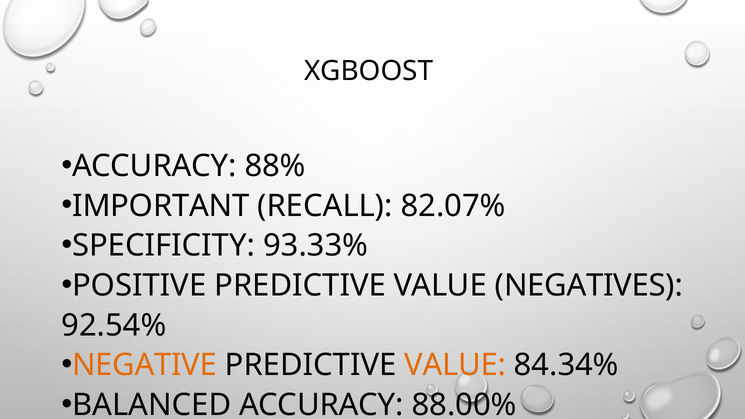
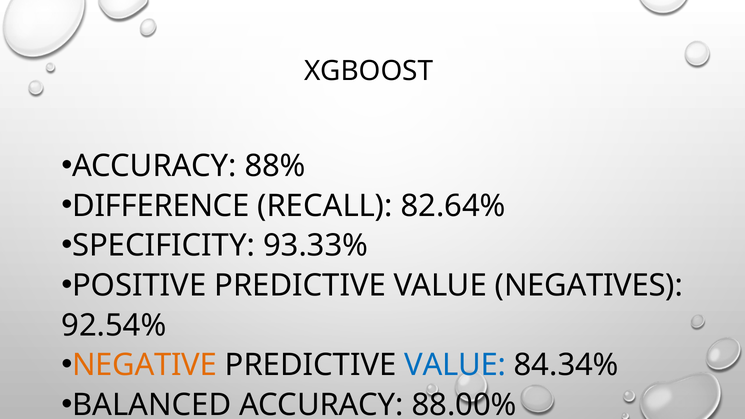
IMPORTANT: IMPORTANT -> DIFFERENCE
82.07%: 82.07% -> 82.64%
VALUE at (455, 365) colour: orange -> blue
